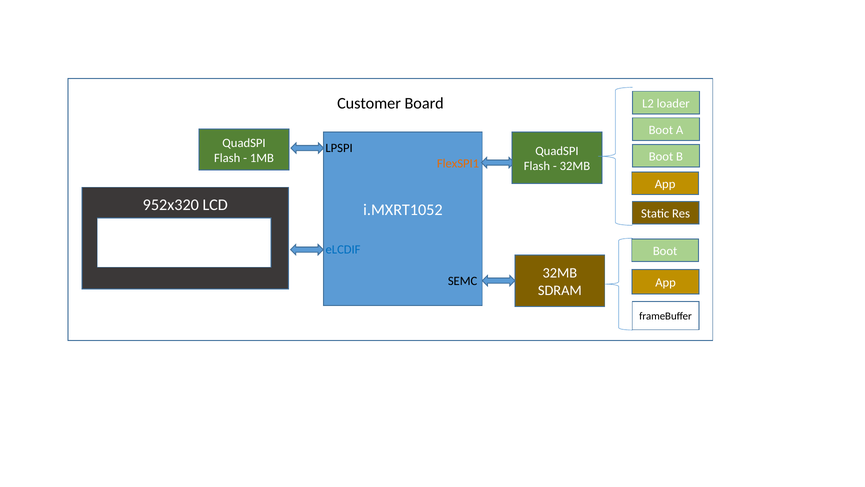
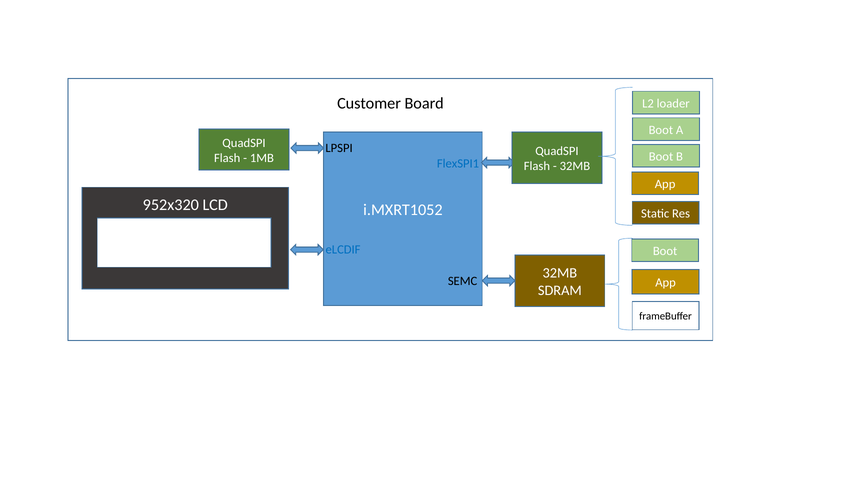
FlexSPI1 colour: orange -> blue
